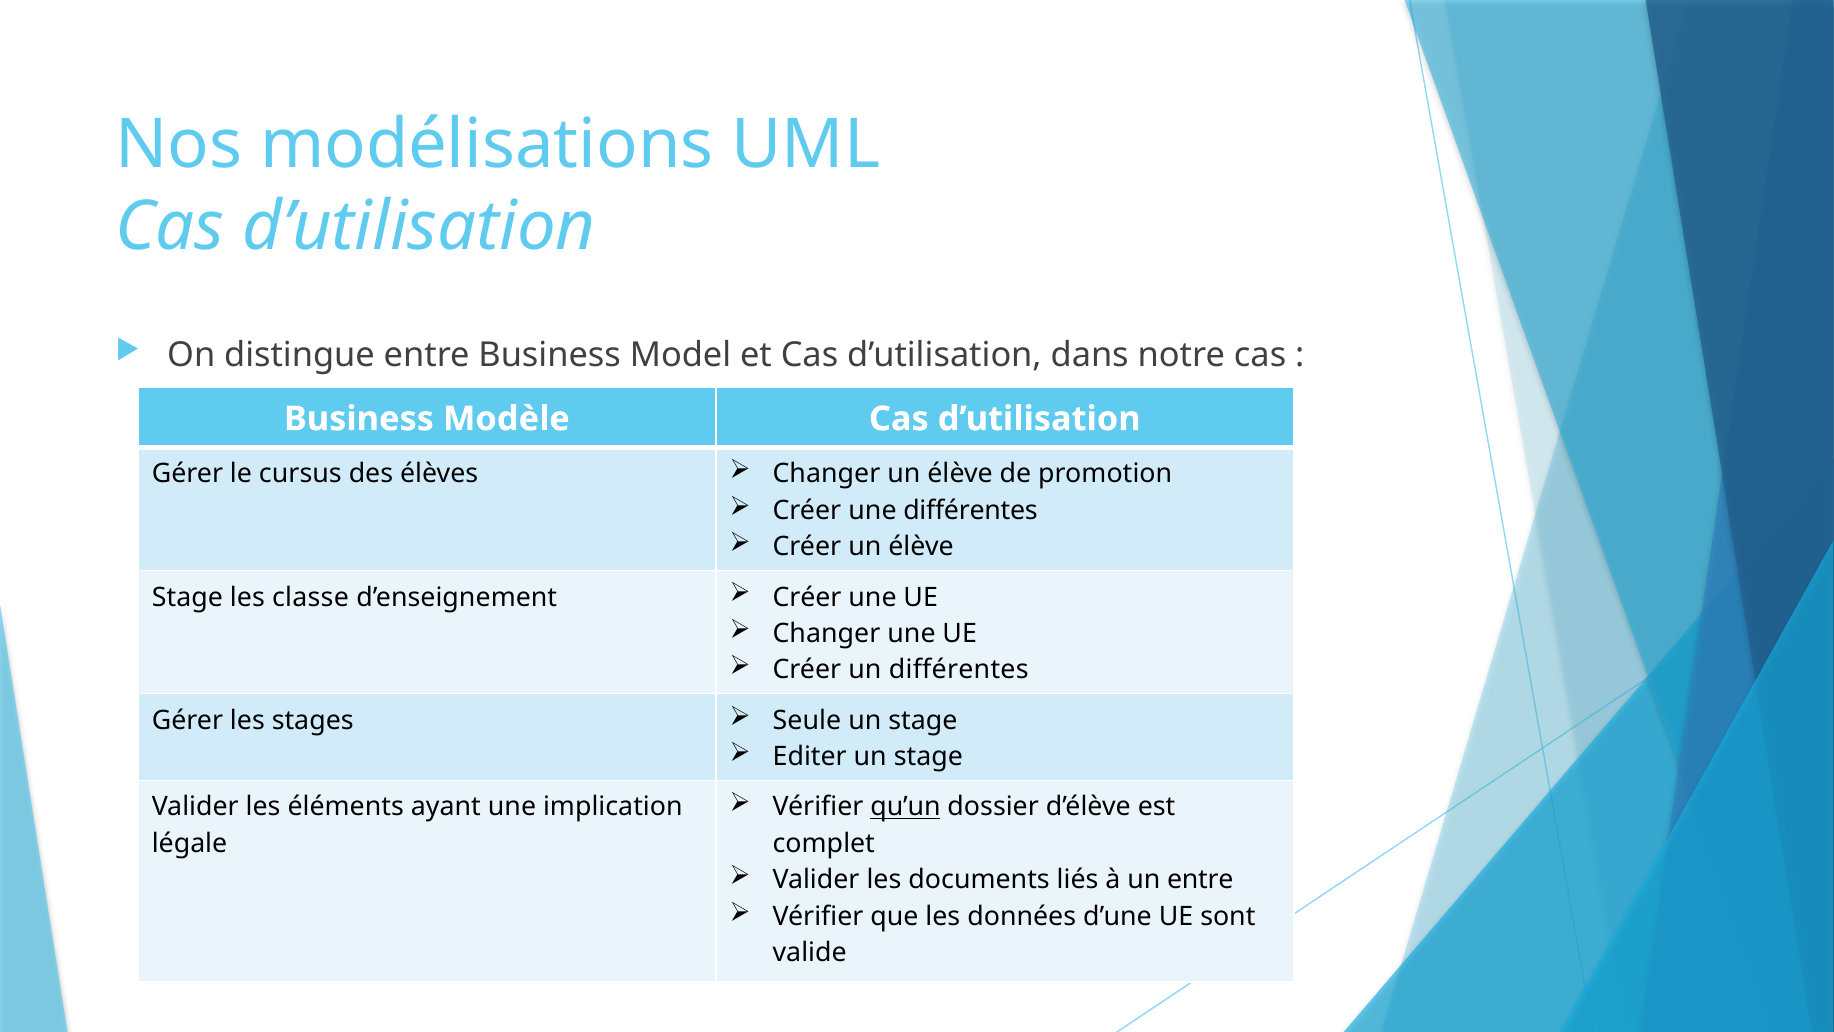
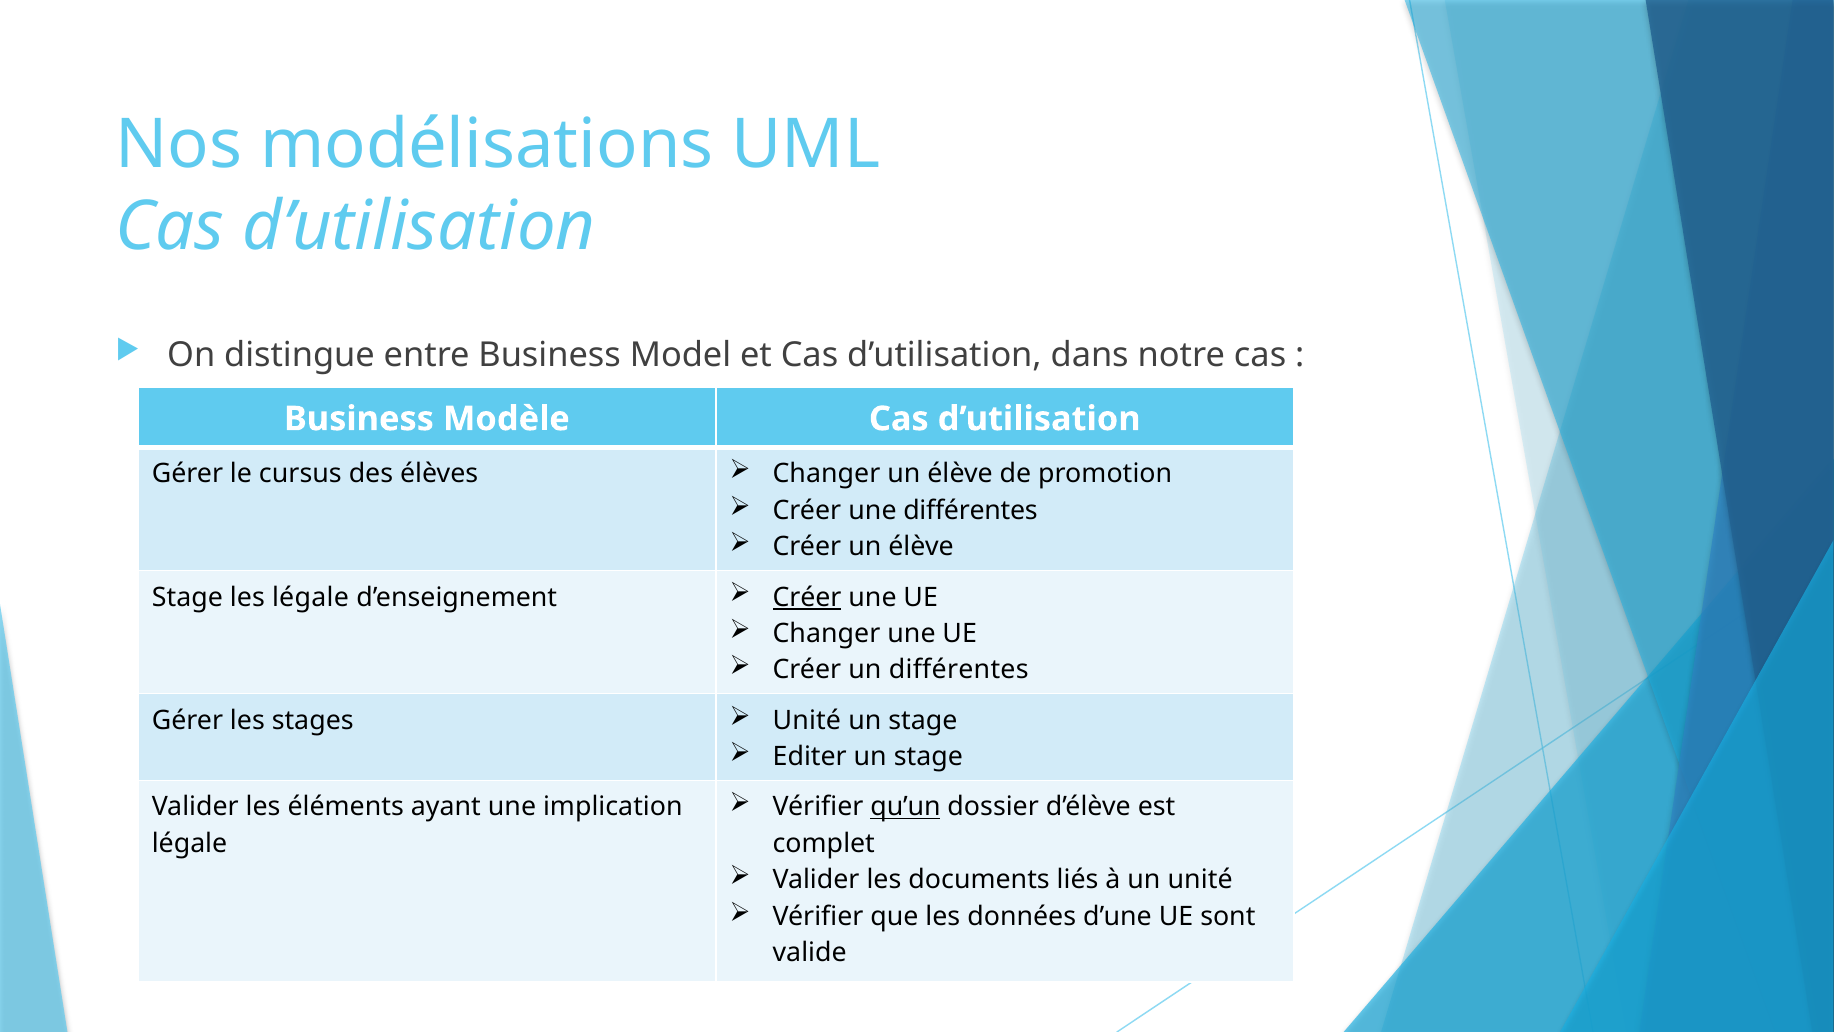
les classe: classe -> légale
Créer at (807, 597) underline: none -> present
Seule at (807, 720): Seule -> Unité
un entre: entre -> unité
